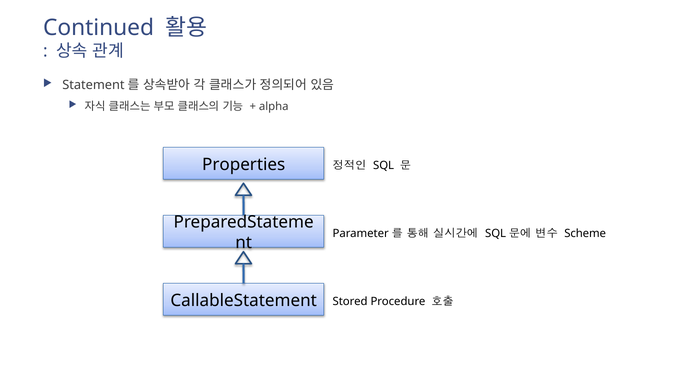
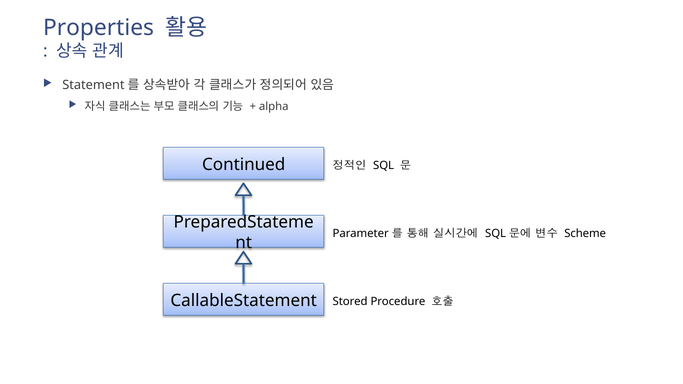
Continued: Continued -> Properties
Properties: Properties -> Continued
